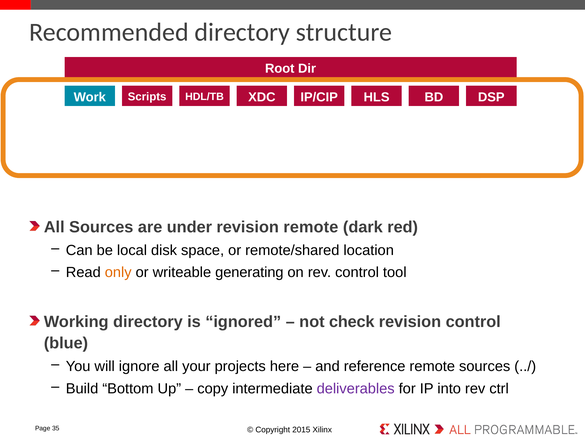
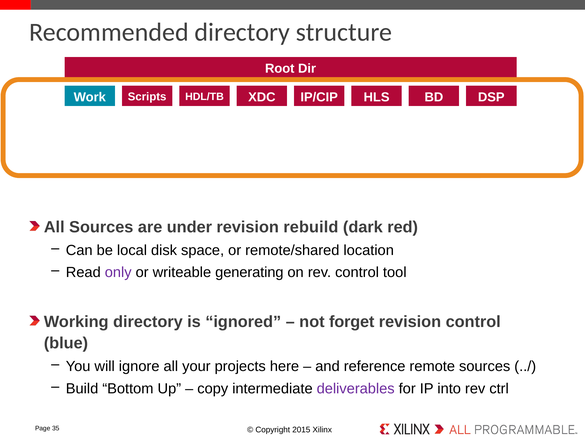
revision remote: remote -> rebuild
only colour: orange -> purple
check: check -> forget
